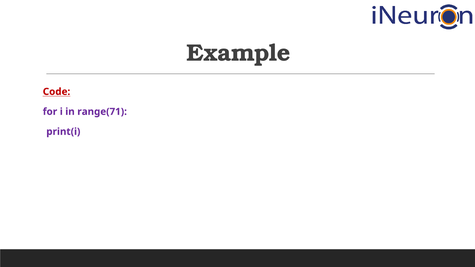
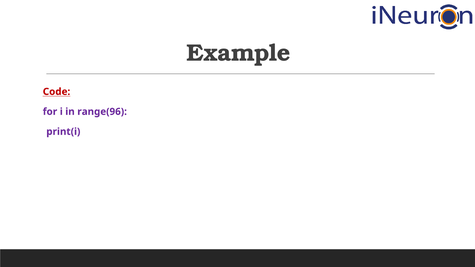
range(71: range(71 -> range(96
